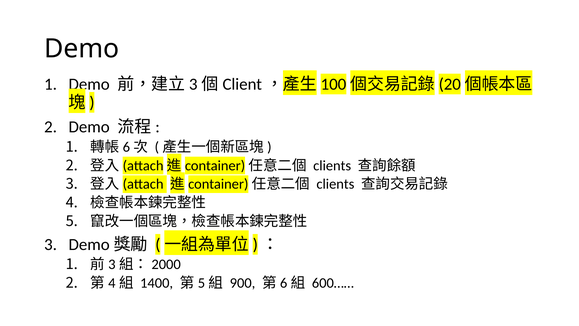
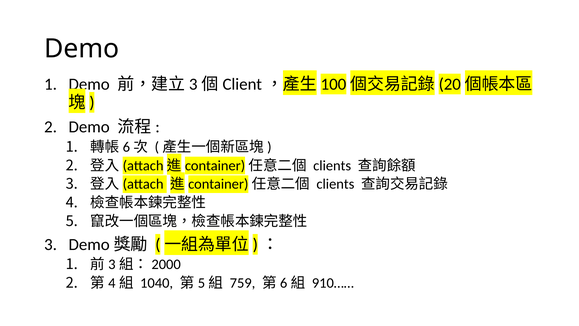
1400: 1400 -> 1040
900: 900 -> 759
600……: 600…… -> 910……
